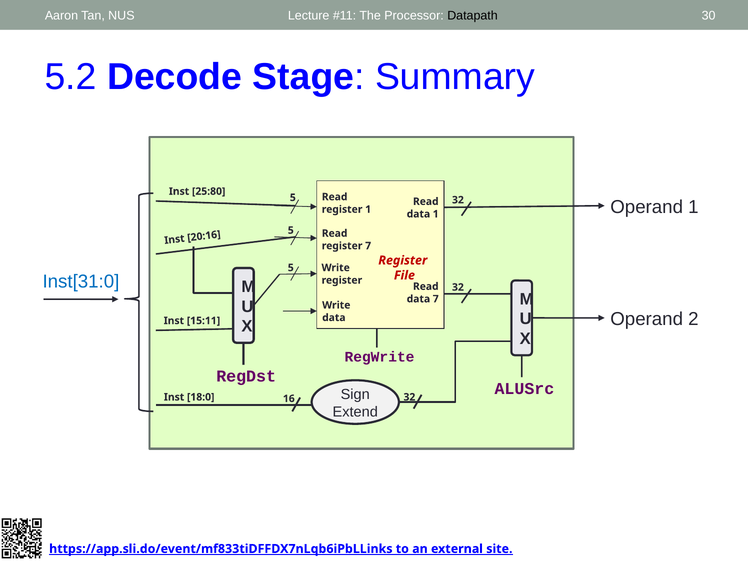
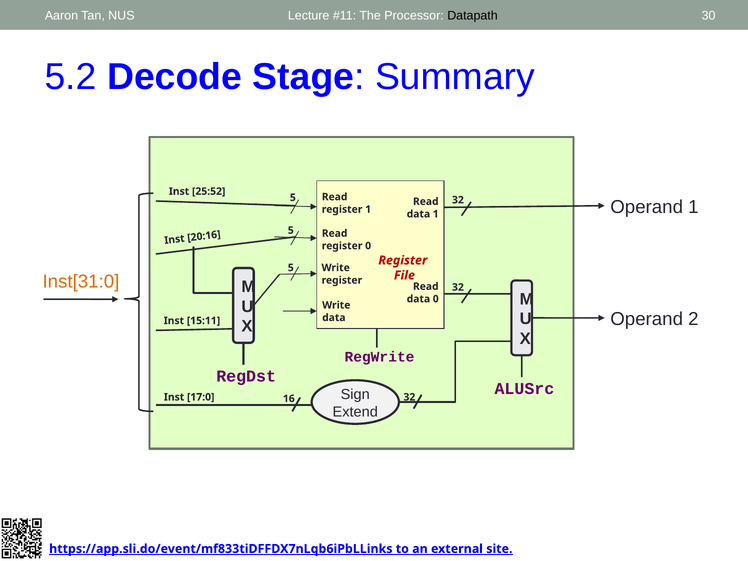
25:80: 25:80 -> 25:52
register 7: 7 -> 0
Inst[31:0 colour: blue -> orange
data 7: 7 -> 0
18:0: 18:0 -> 17:0
